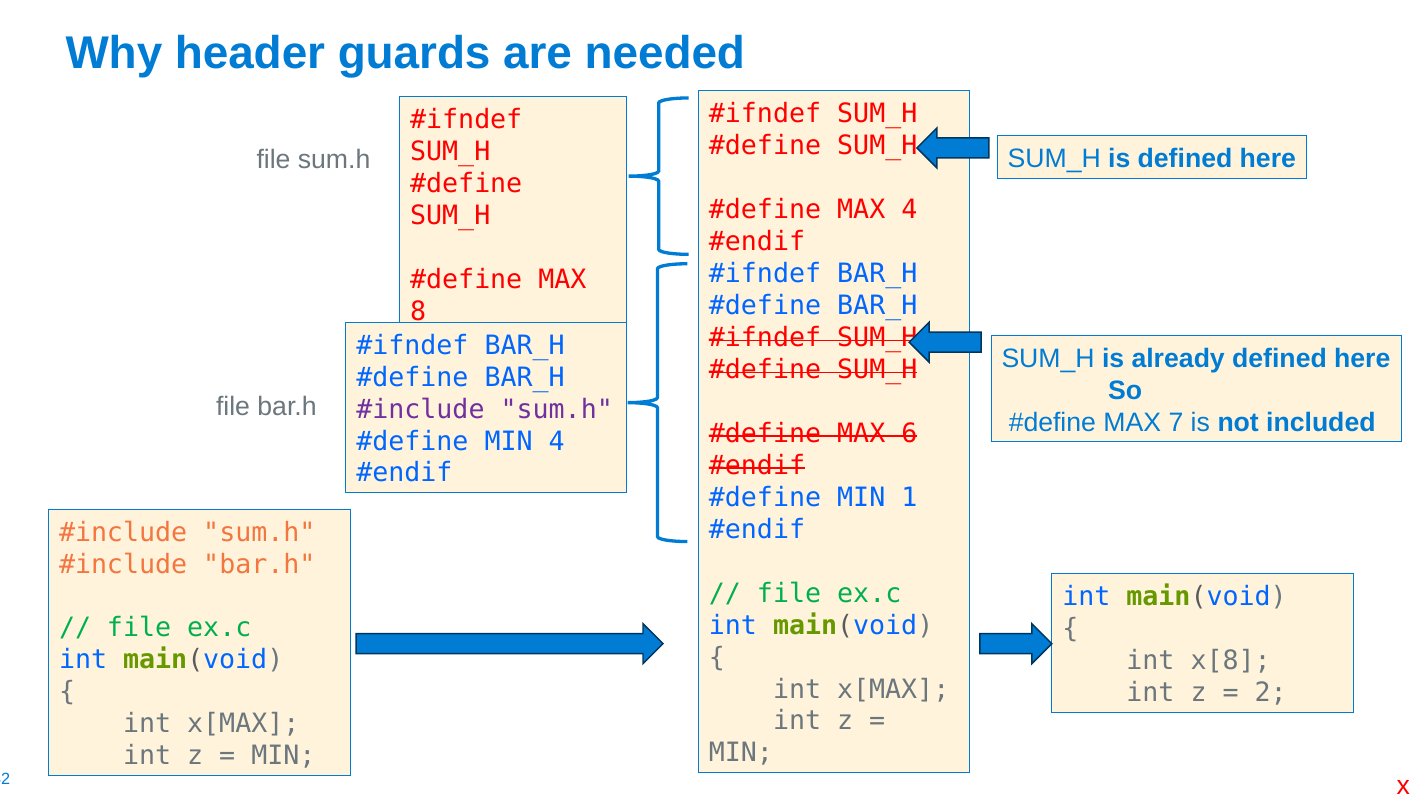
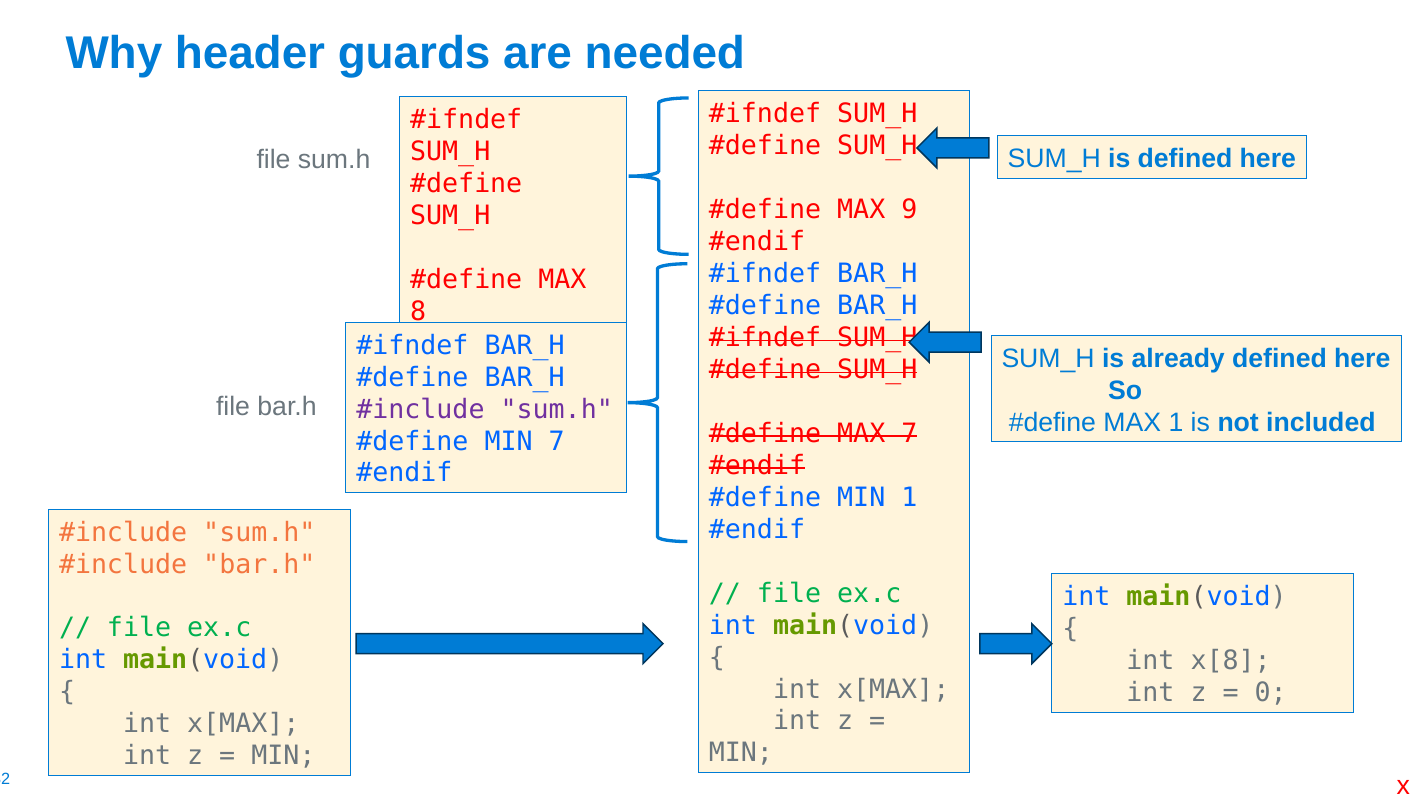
MAX 4: 4 -> 9
MAX 7: 7 -> 1
MAX 6: 6 -> 7
MIN 4: 4 -> 7
2: 2 -> 0
